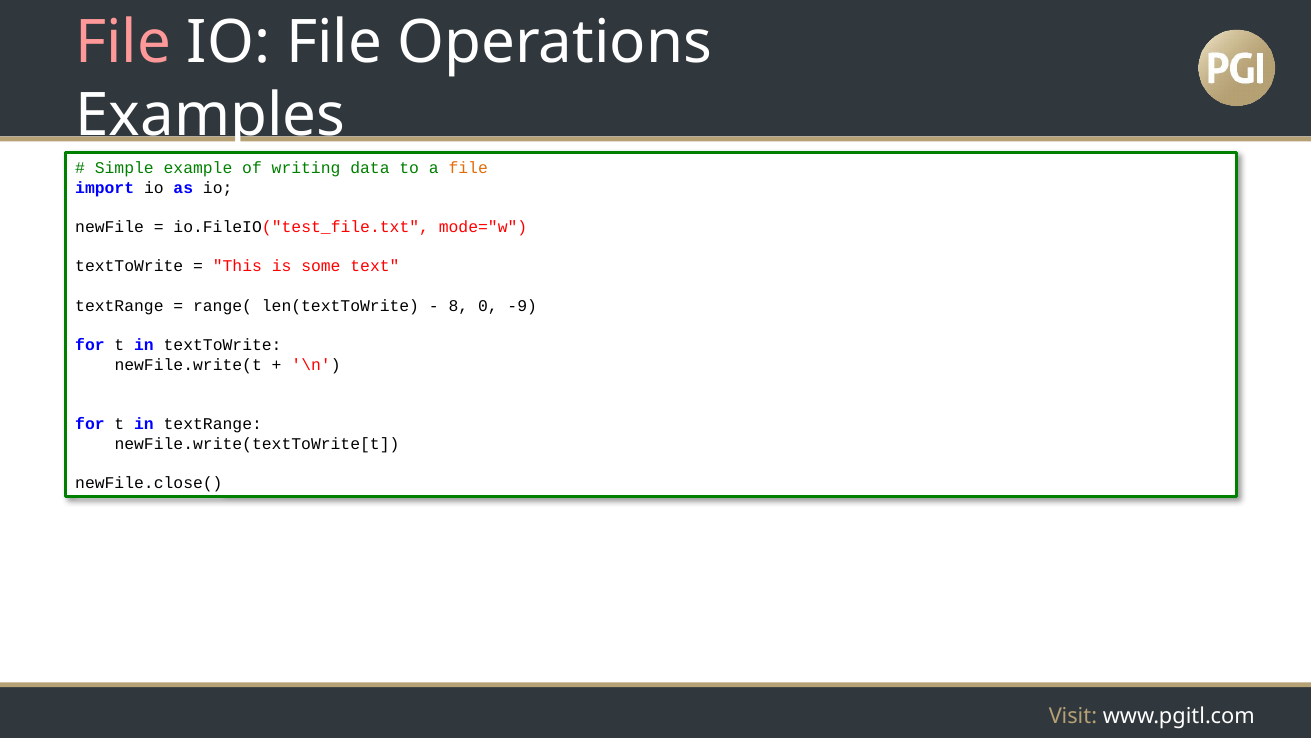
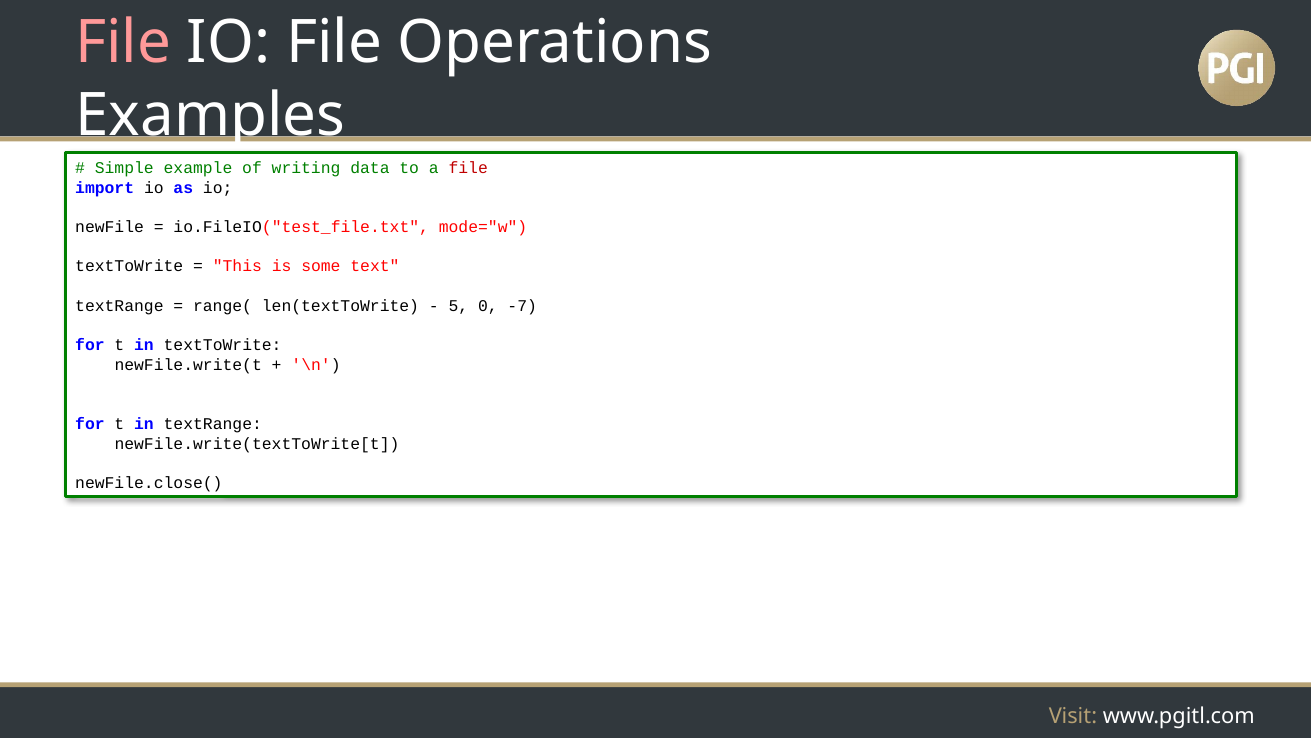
file at (468, 168) colour: orange -> red
8: 8 -> 5
-9: -9 -> -7
